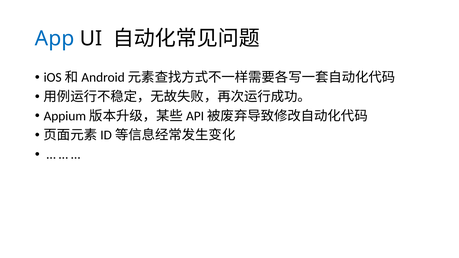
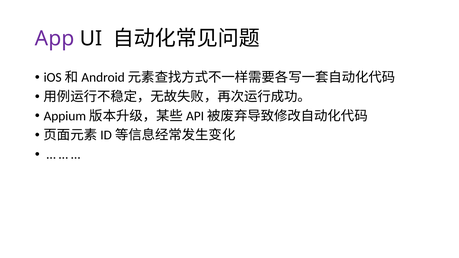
App colour: blue -> purple
